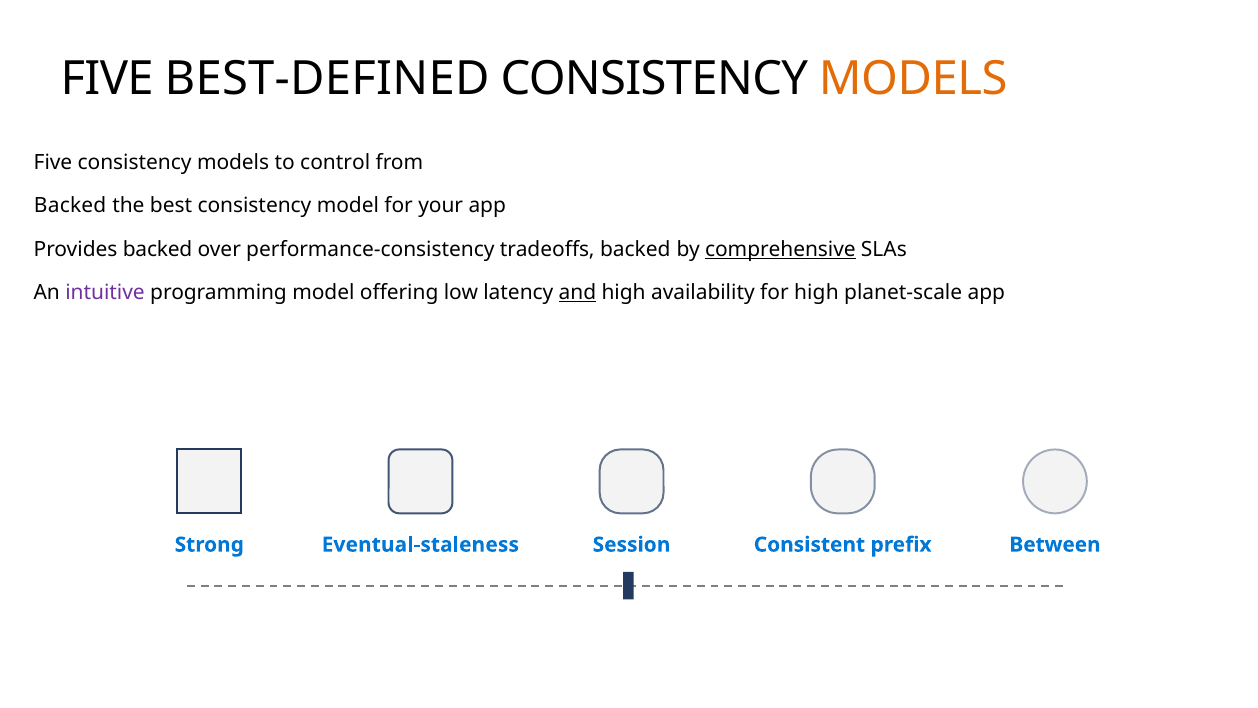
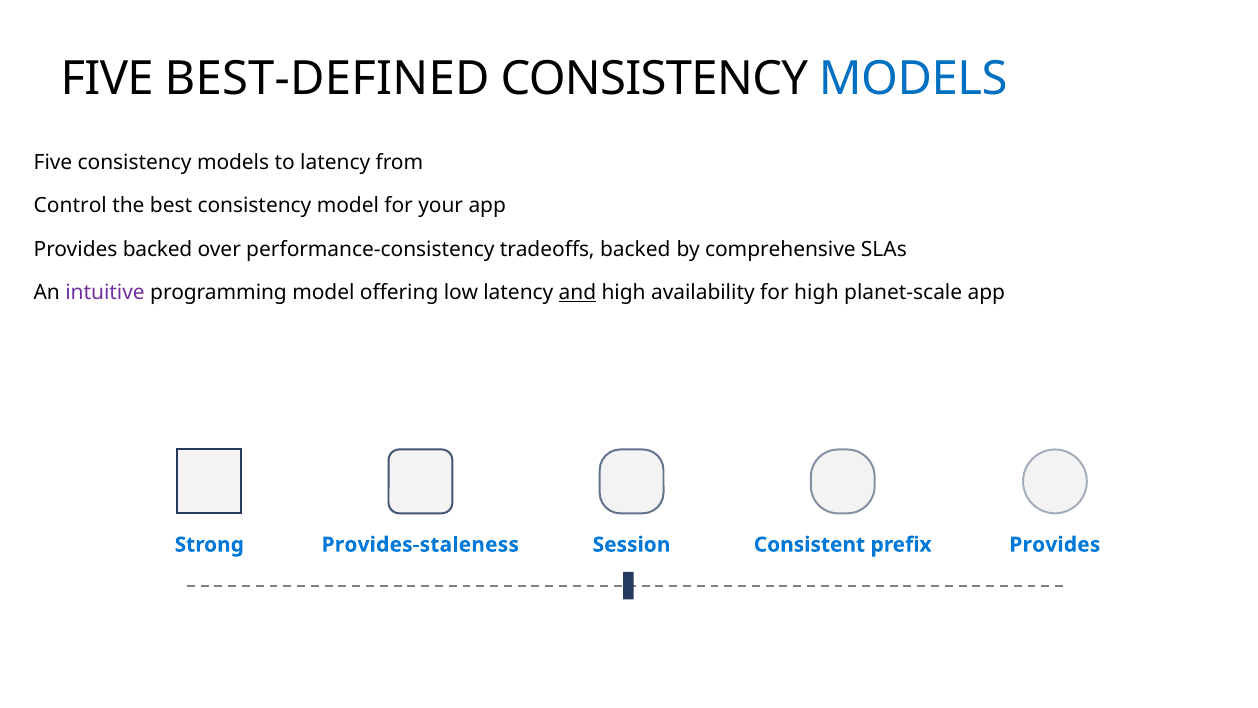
MODELS at (913, 79) colour: orange -> blue
to control: control -> latency
Backed at (70, 206): Backed -> Control
comprehensive underline: present -> none
Eventual-staleness: Eventual-staleness -> Provides-staleness
prefix Between: Between -> Provides
